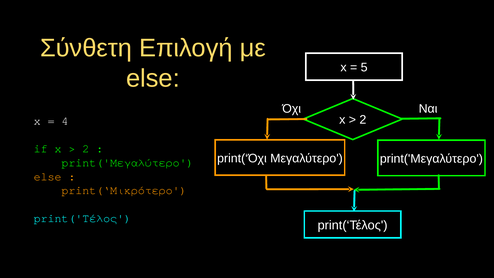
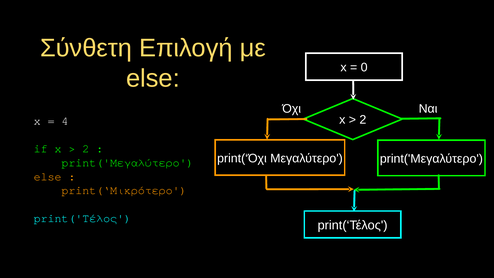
5: 5 -> 0
